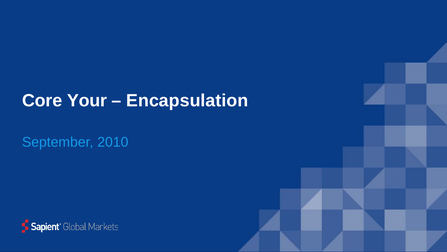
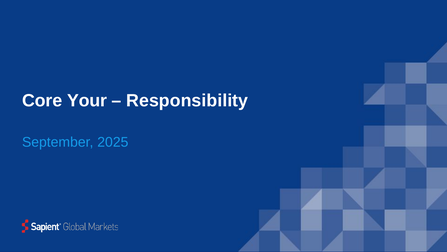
Encapsulation: Encapsulation -> Responsibility
2010: 2010 -> 2025
